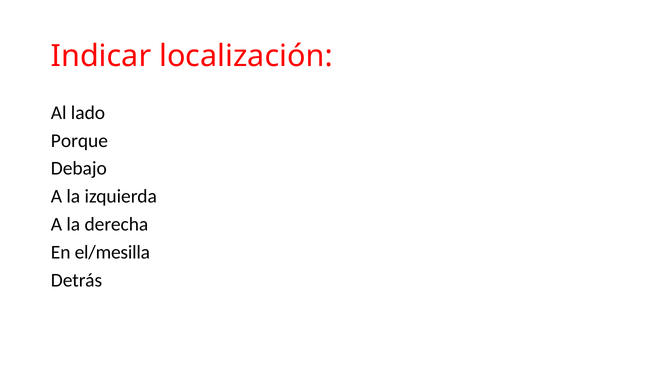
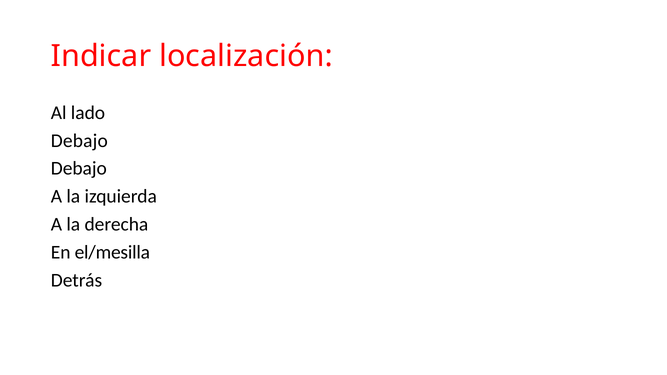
Porque at (79, 141): Porque -> Debajo
